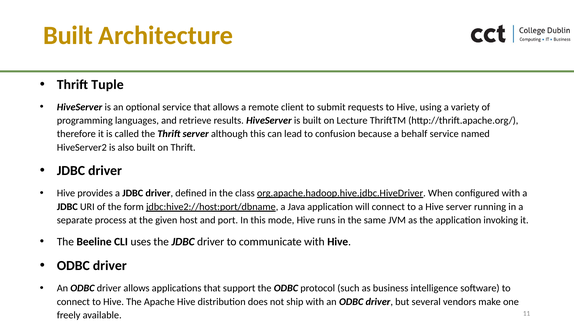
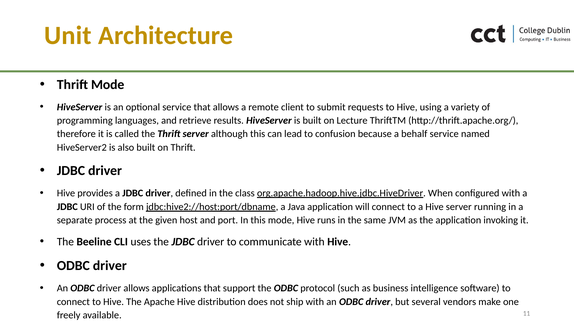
Built at (68, 35): Built -> Unit
Thrift Tuple: Tuple -> Mode
